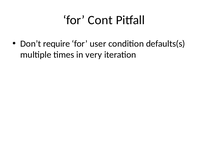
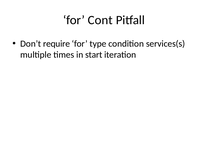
user: user -> type
defaults(s: defaults(s -> services(s
very: very -> start
